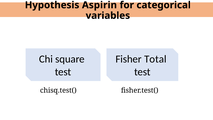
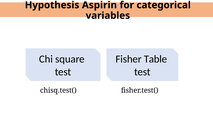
Total: Total -> Table
